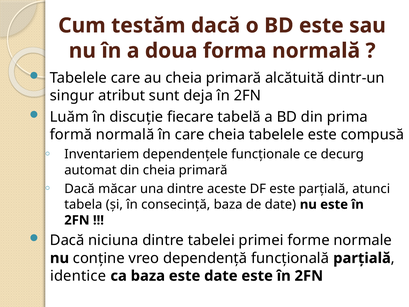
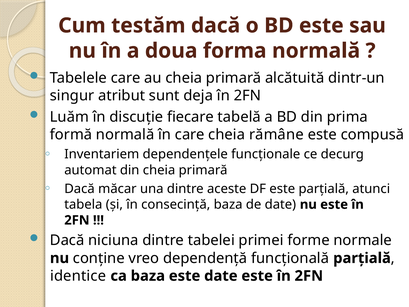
cheia tabelele: tabelele -> rămâne
